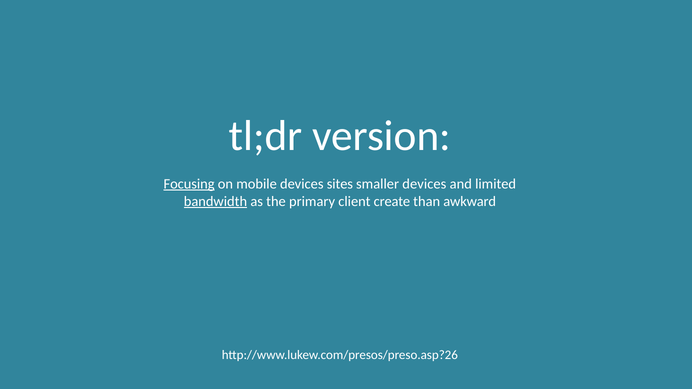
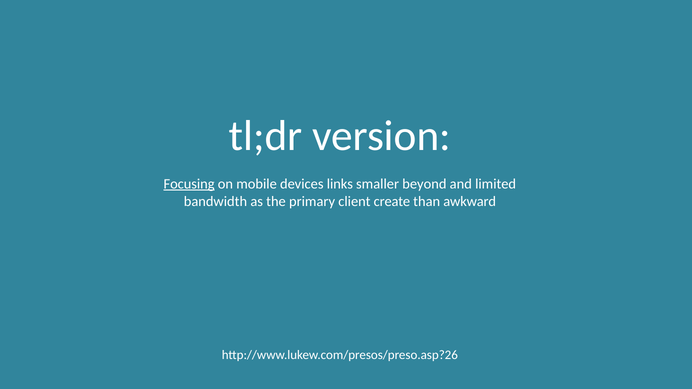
sites: sites -> links
smaller devices: devices -> beyond
bandwidth underline: present -> none
